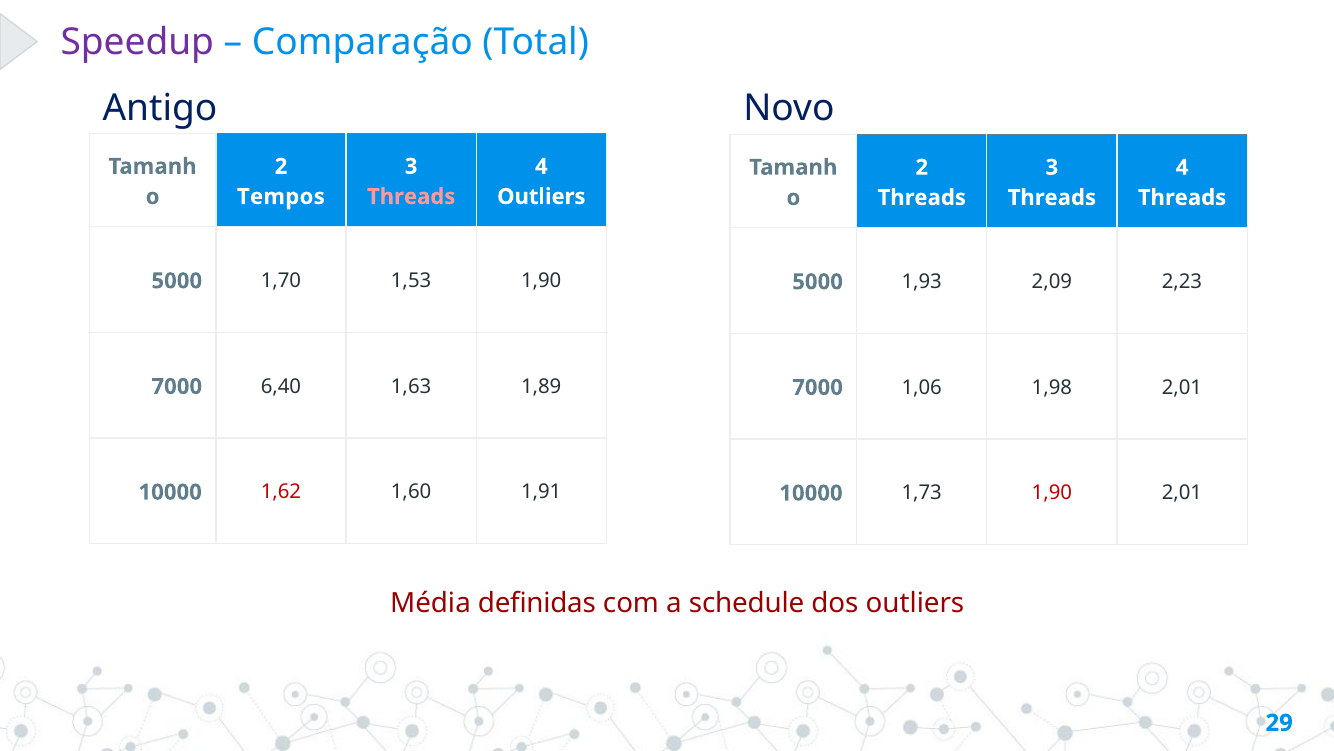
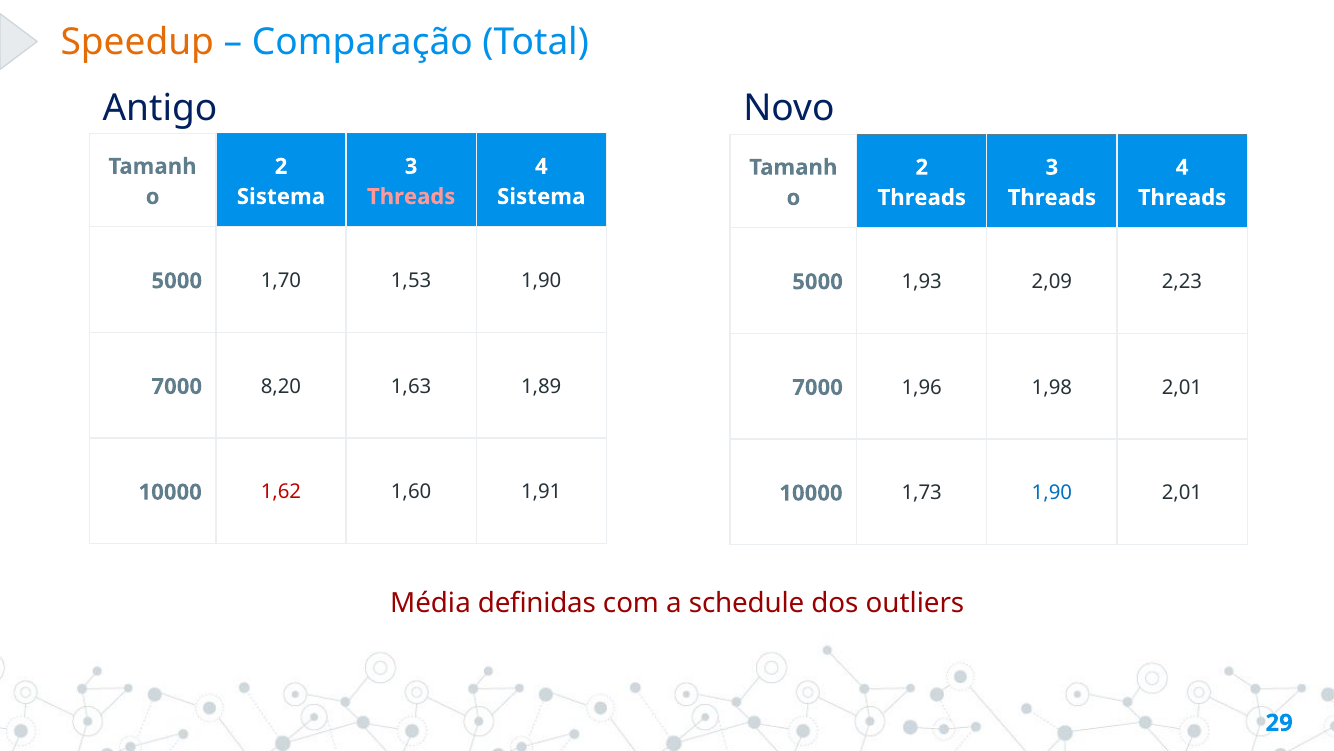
Speedup colour: purple -> orange
Tempos at (281, 197): Tempos -> Sistema
Outliers at (541, 197): Outliers -> Sistema
6,40: 6,40 -> 8,20
1,06: 1,06 -> 1,96
1,90 at (1052, 493) colour: red -> blue
